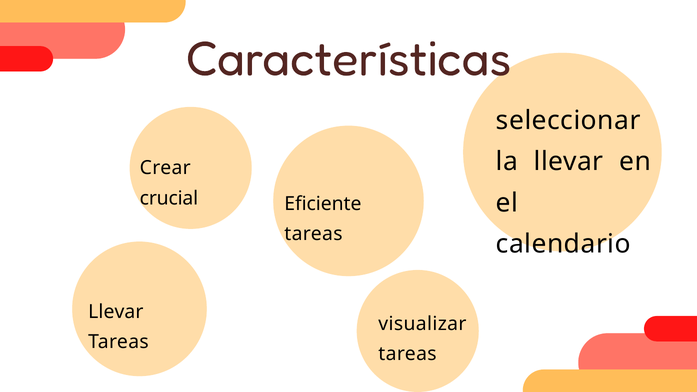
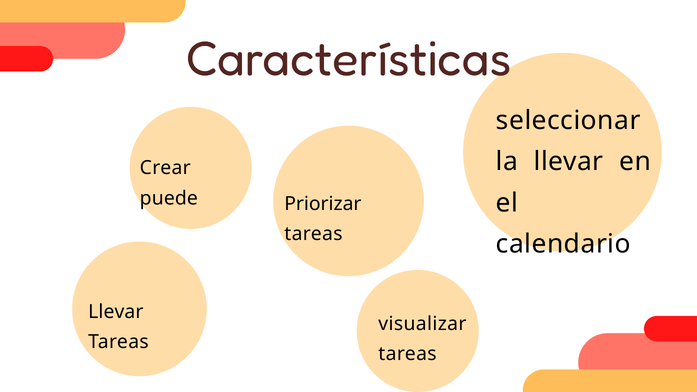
crucial: crucial -> puede
Eficiente: Eficiente -> Priorizar
